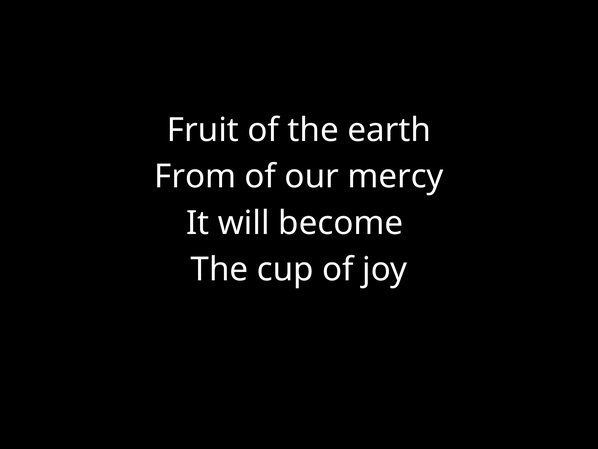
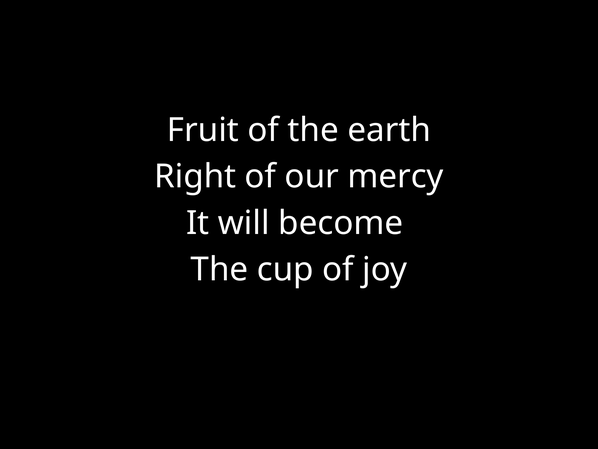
From: From -> Right
